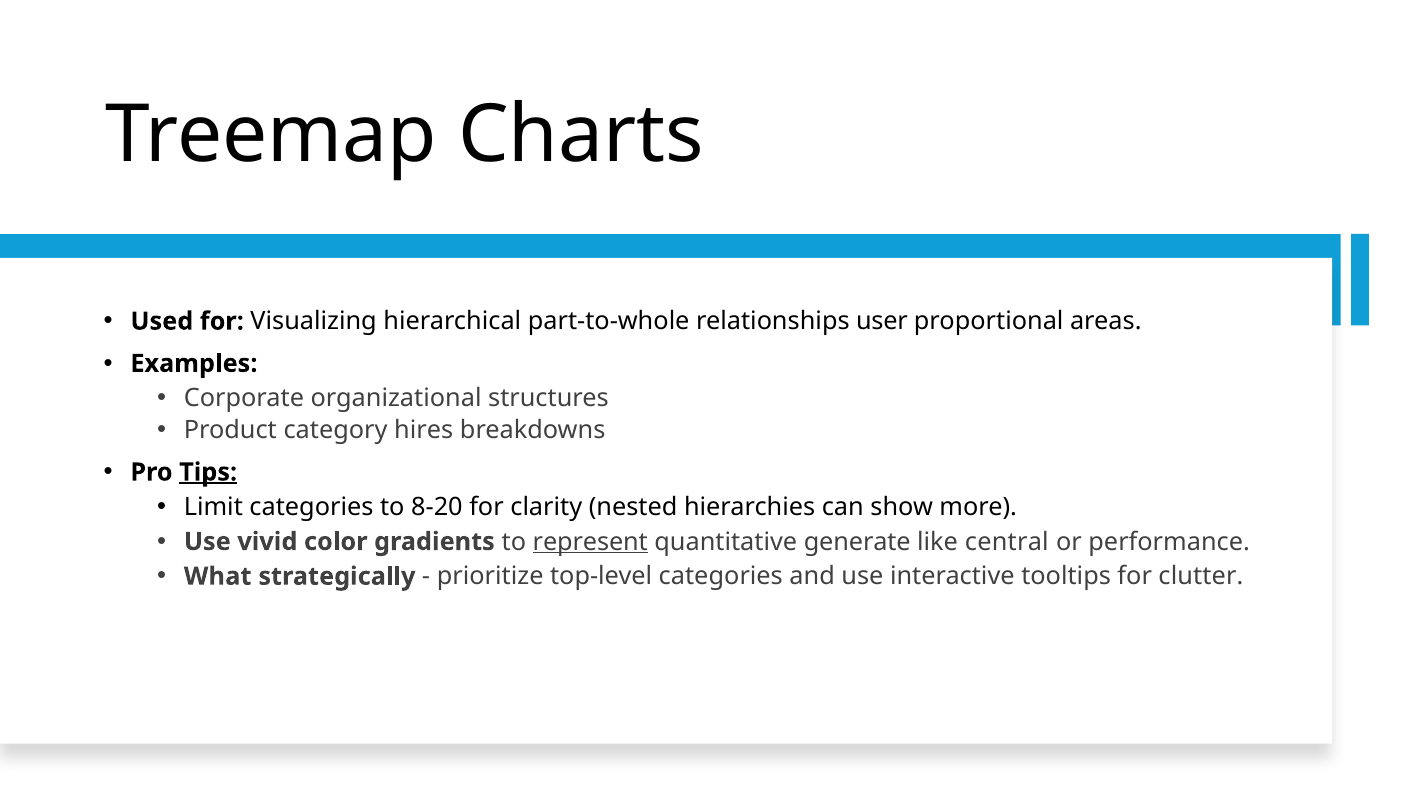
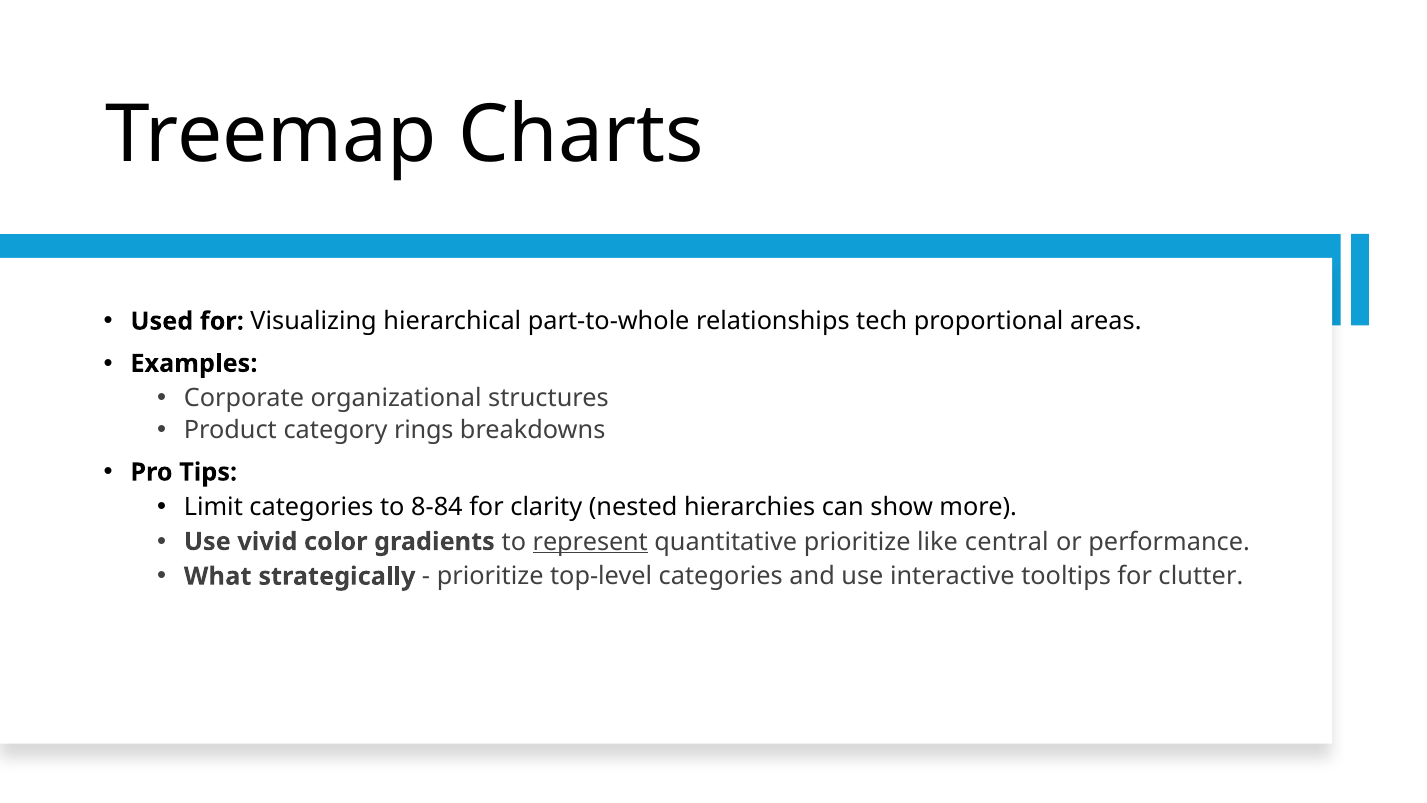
user: user -> tech
hires: hires -> rings
Tips underline: present -> none
8-20: 8-20 -> 8-84
quantitative generate: generate -> prioritize
